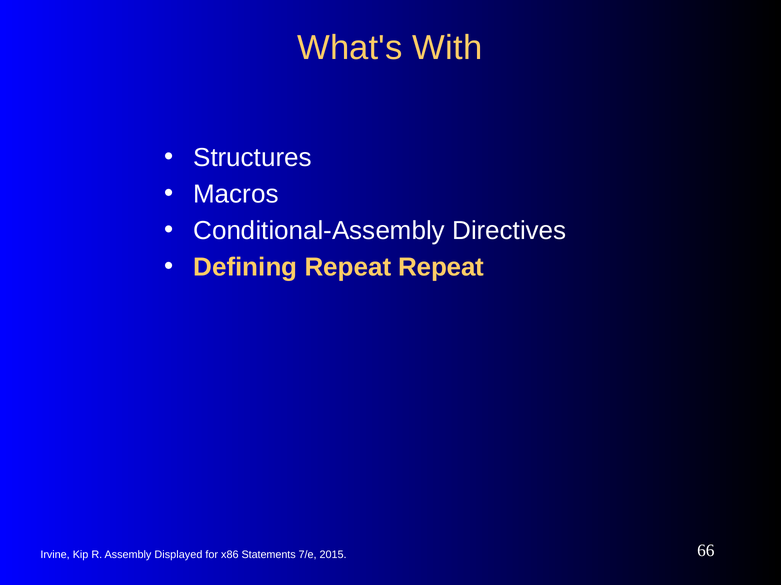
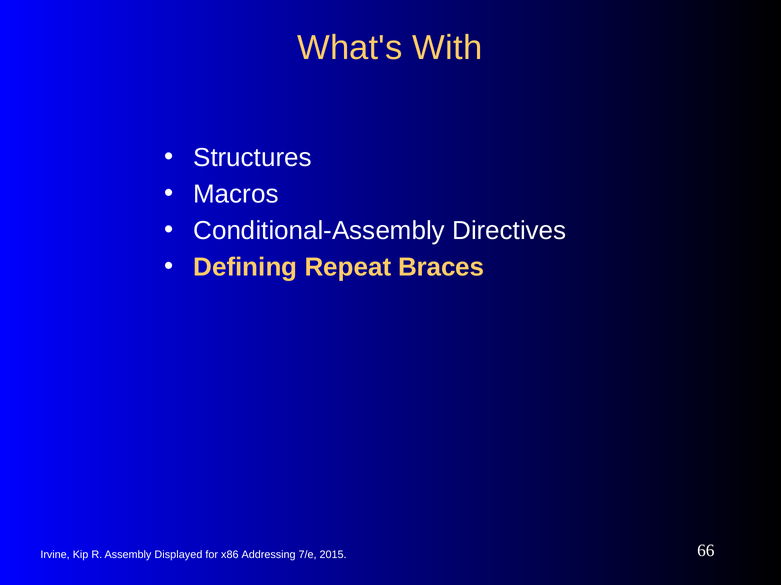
Repeat Repeat: Repeat -> Braces
Statements: Statements -> Addressing
